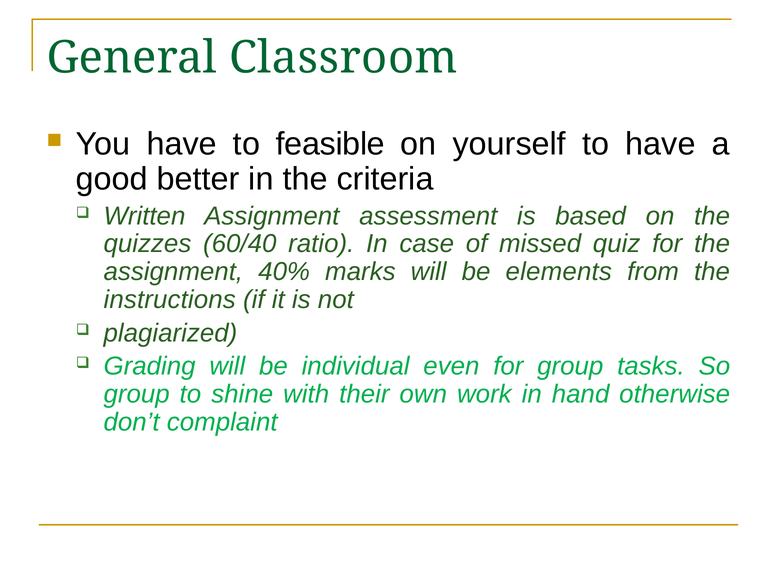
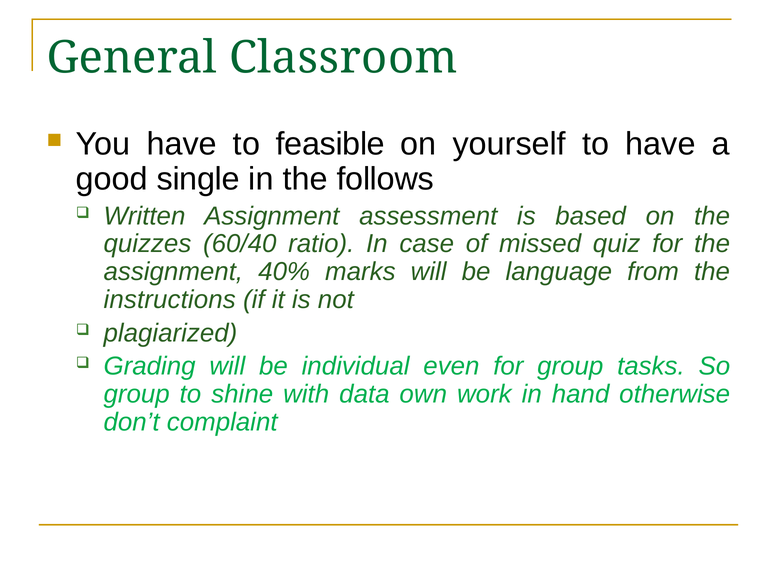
better: better -> single
criteria: criteria -> follows
elements: elements -> language
their: their -> data
